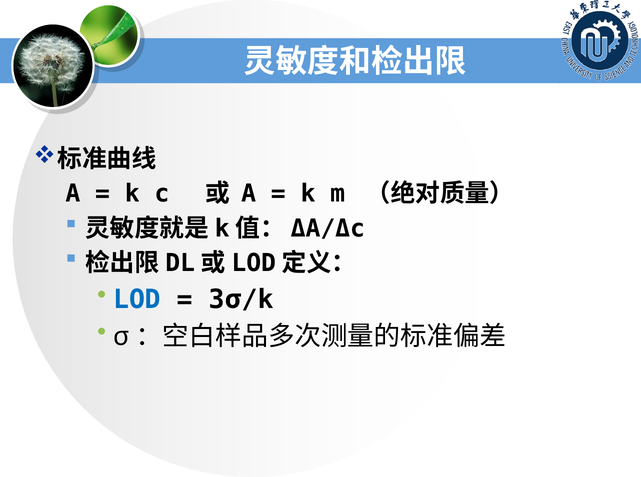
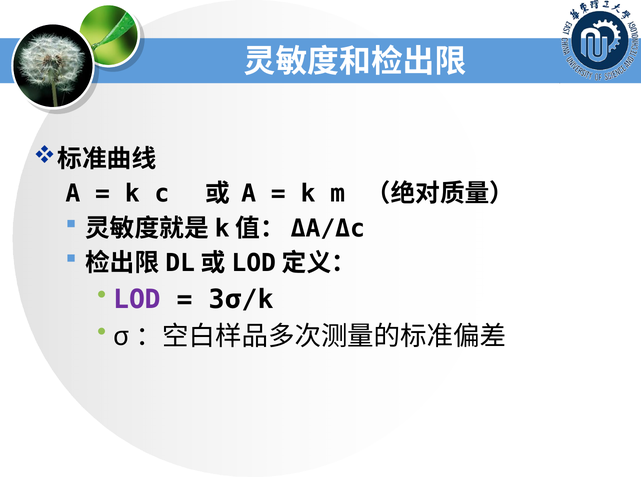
LOD colour: blue -> purple
